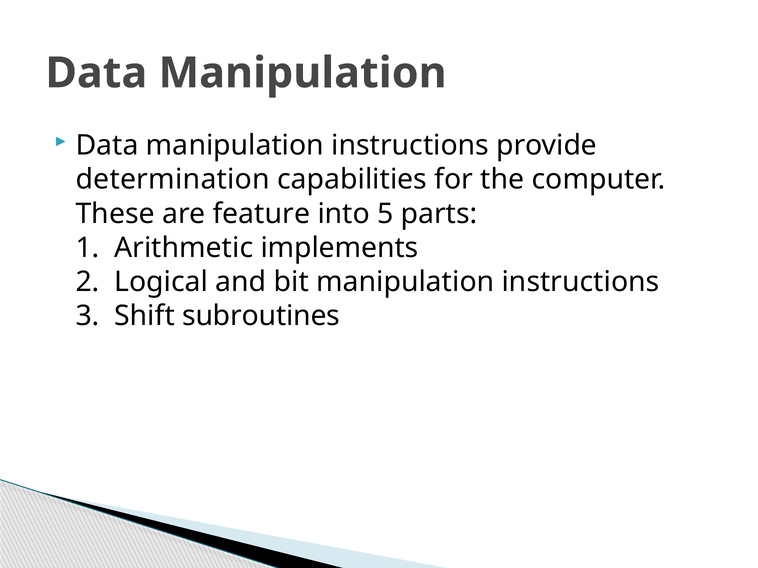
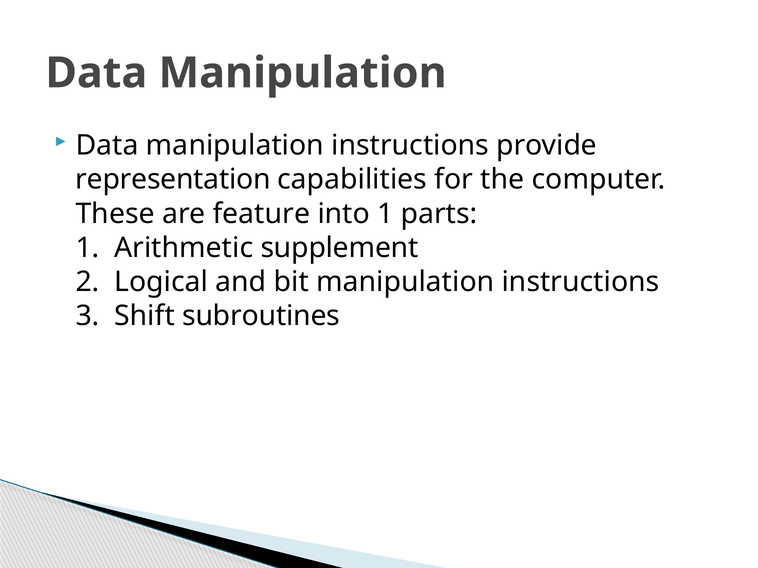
determination: determination -> representation
into 5: 5 -> 1
implements: implements -> supplement
